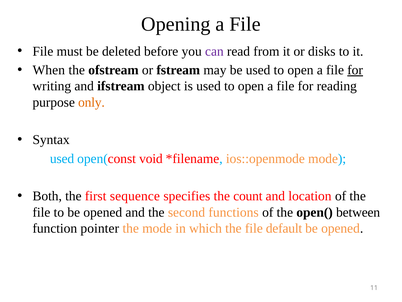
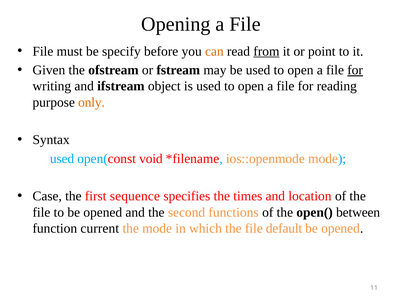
deleted: deleted -> specify
can colour: purple -> orange
from underline: none -> present
disks: disks -> point
When: When -> Given
Both: Both -> Case
count: count -> times
pointer: pointer -> current
